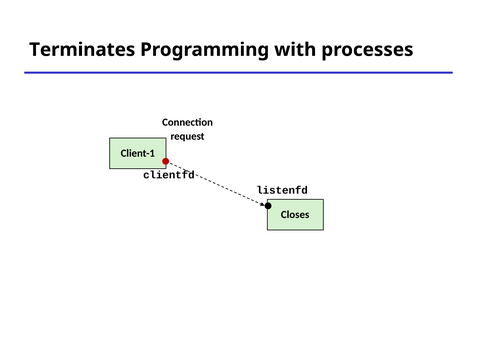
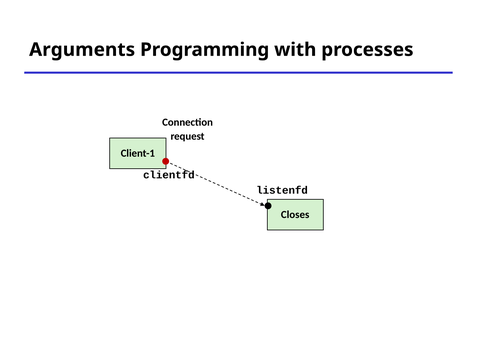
Terminates: Terminates -> Arguments
